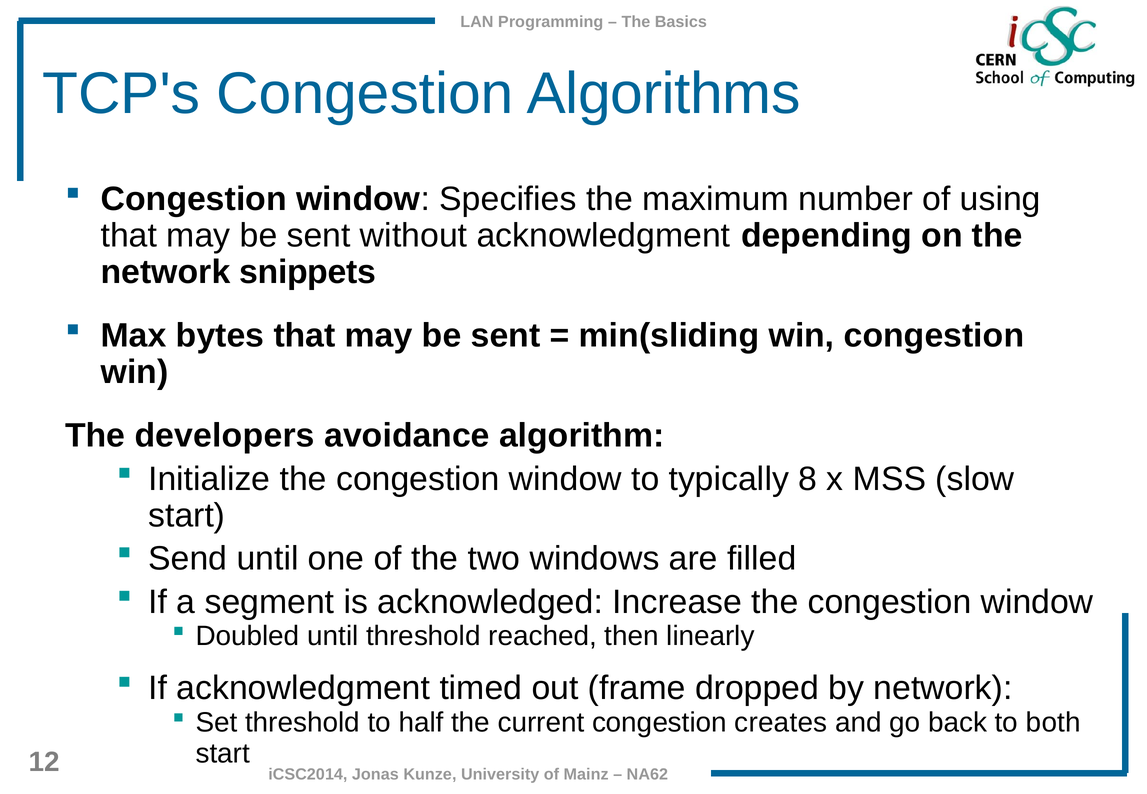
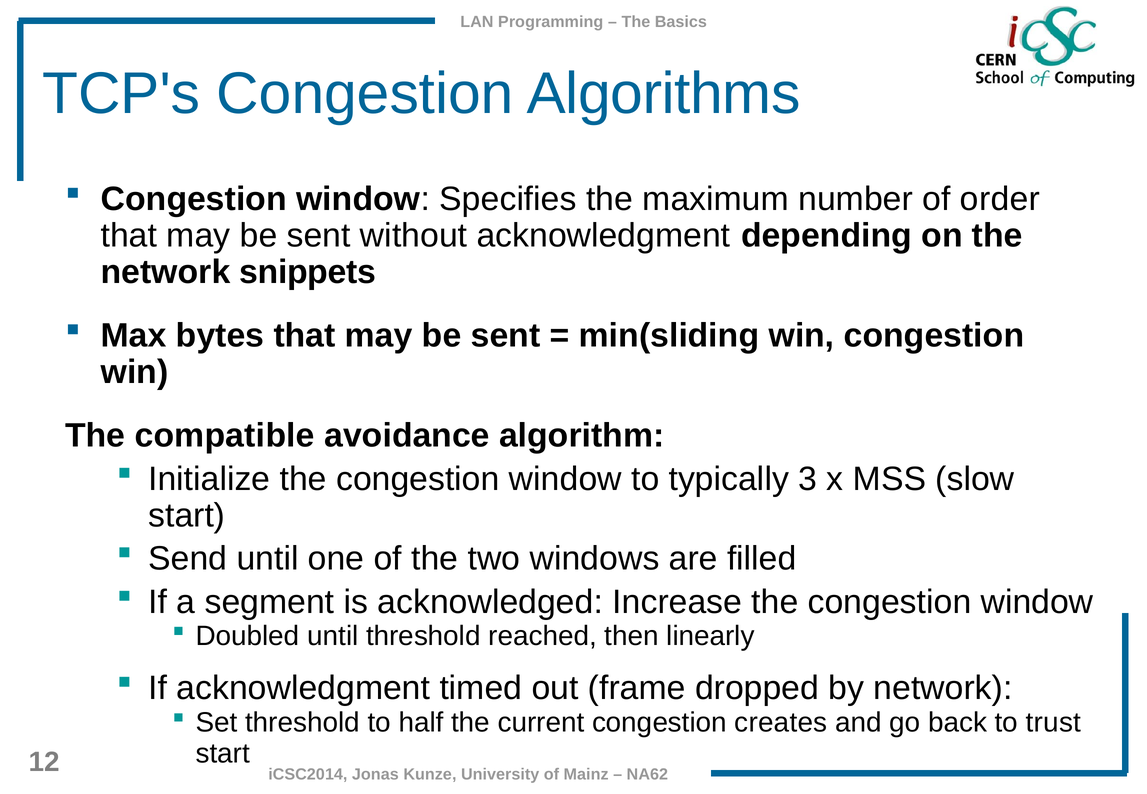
using: using -> order
developers: developers -> compatible
8: 8 -> 3
both: both -> trust
